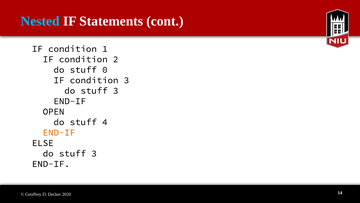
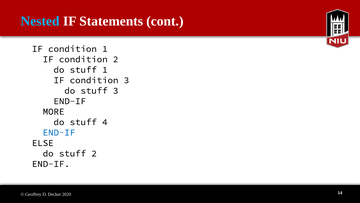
stuff 0: 0 -> 1
OPEN: OPEN -> MORE
END-IF at (59, 132) colour: orange -> blue
3 at (94, 153): 3 -> 2
